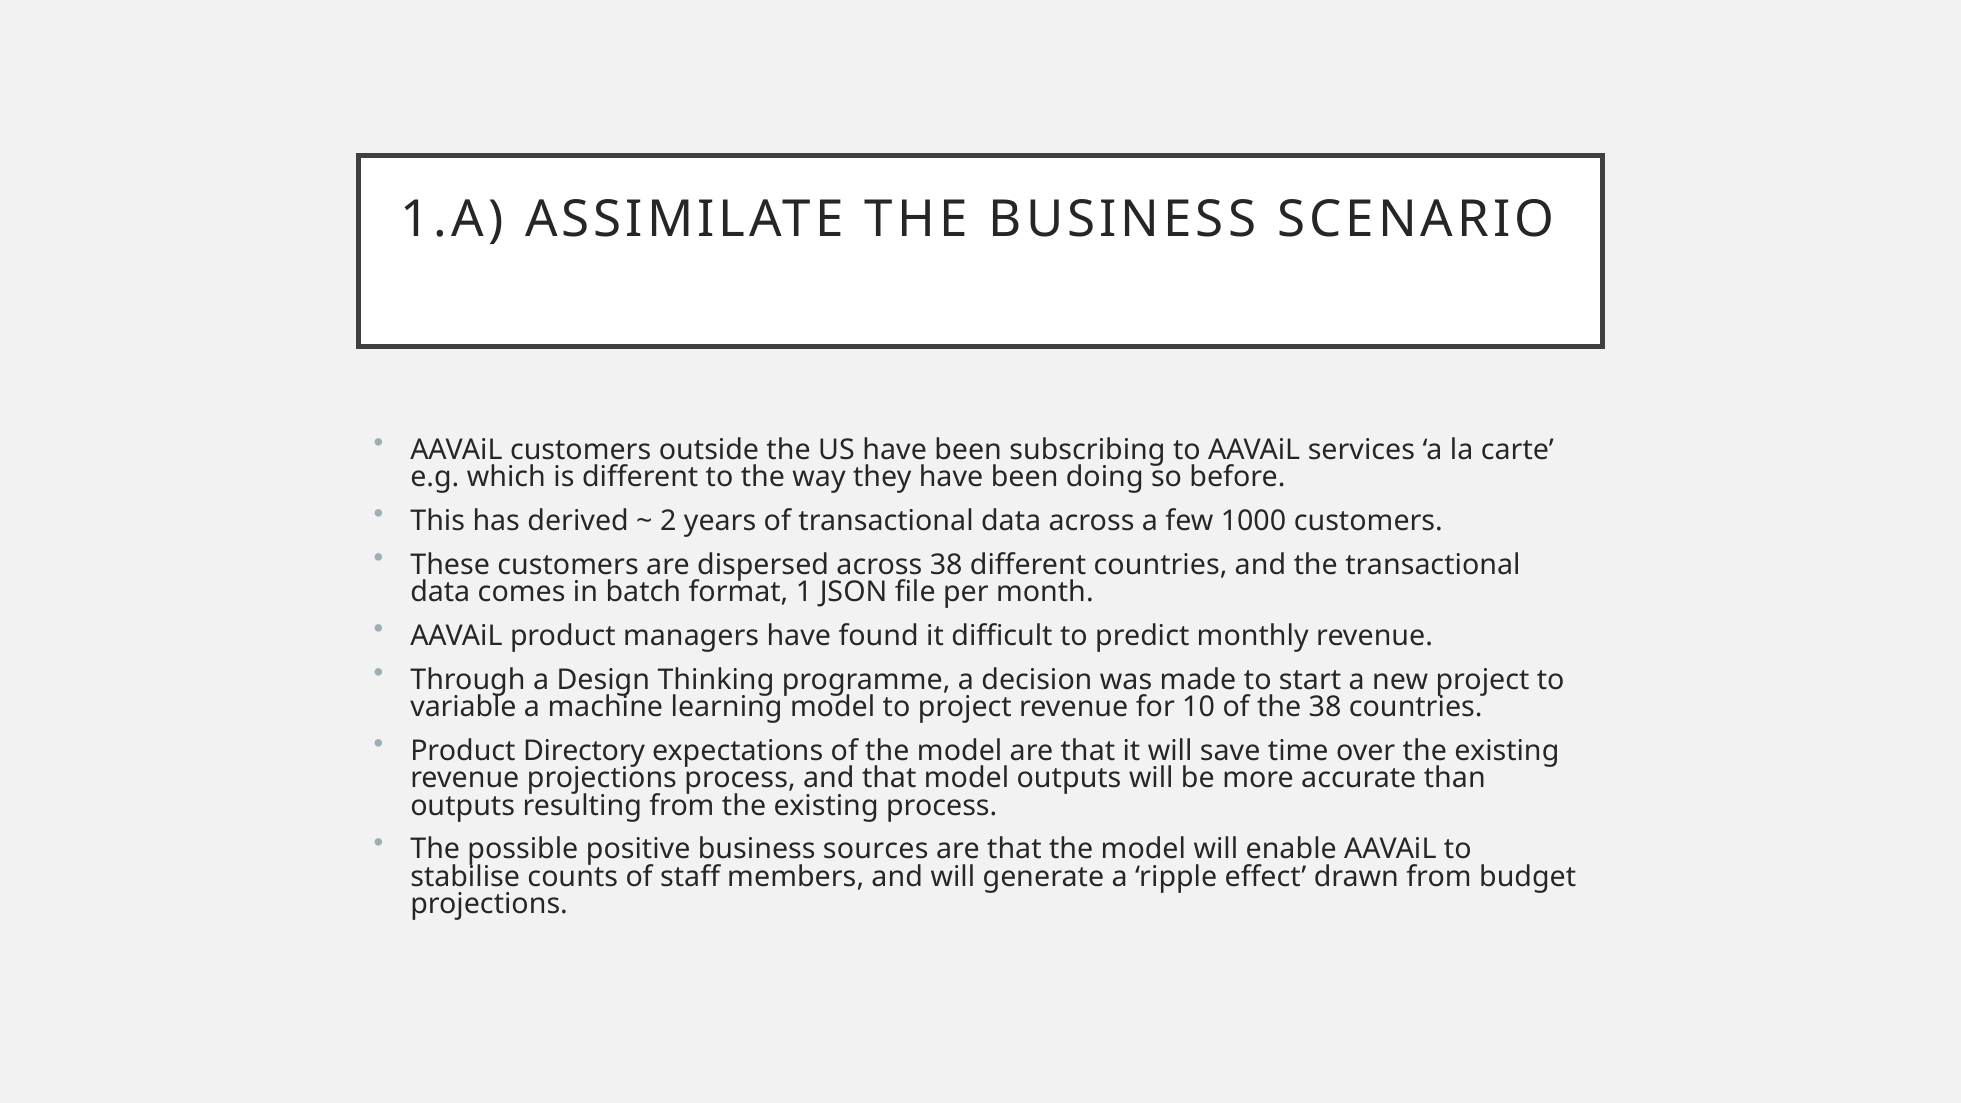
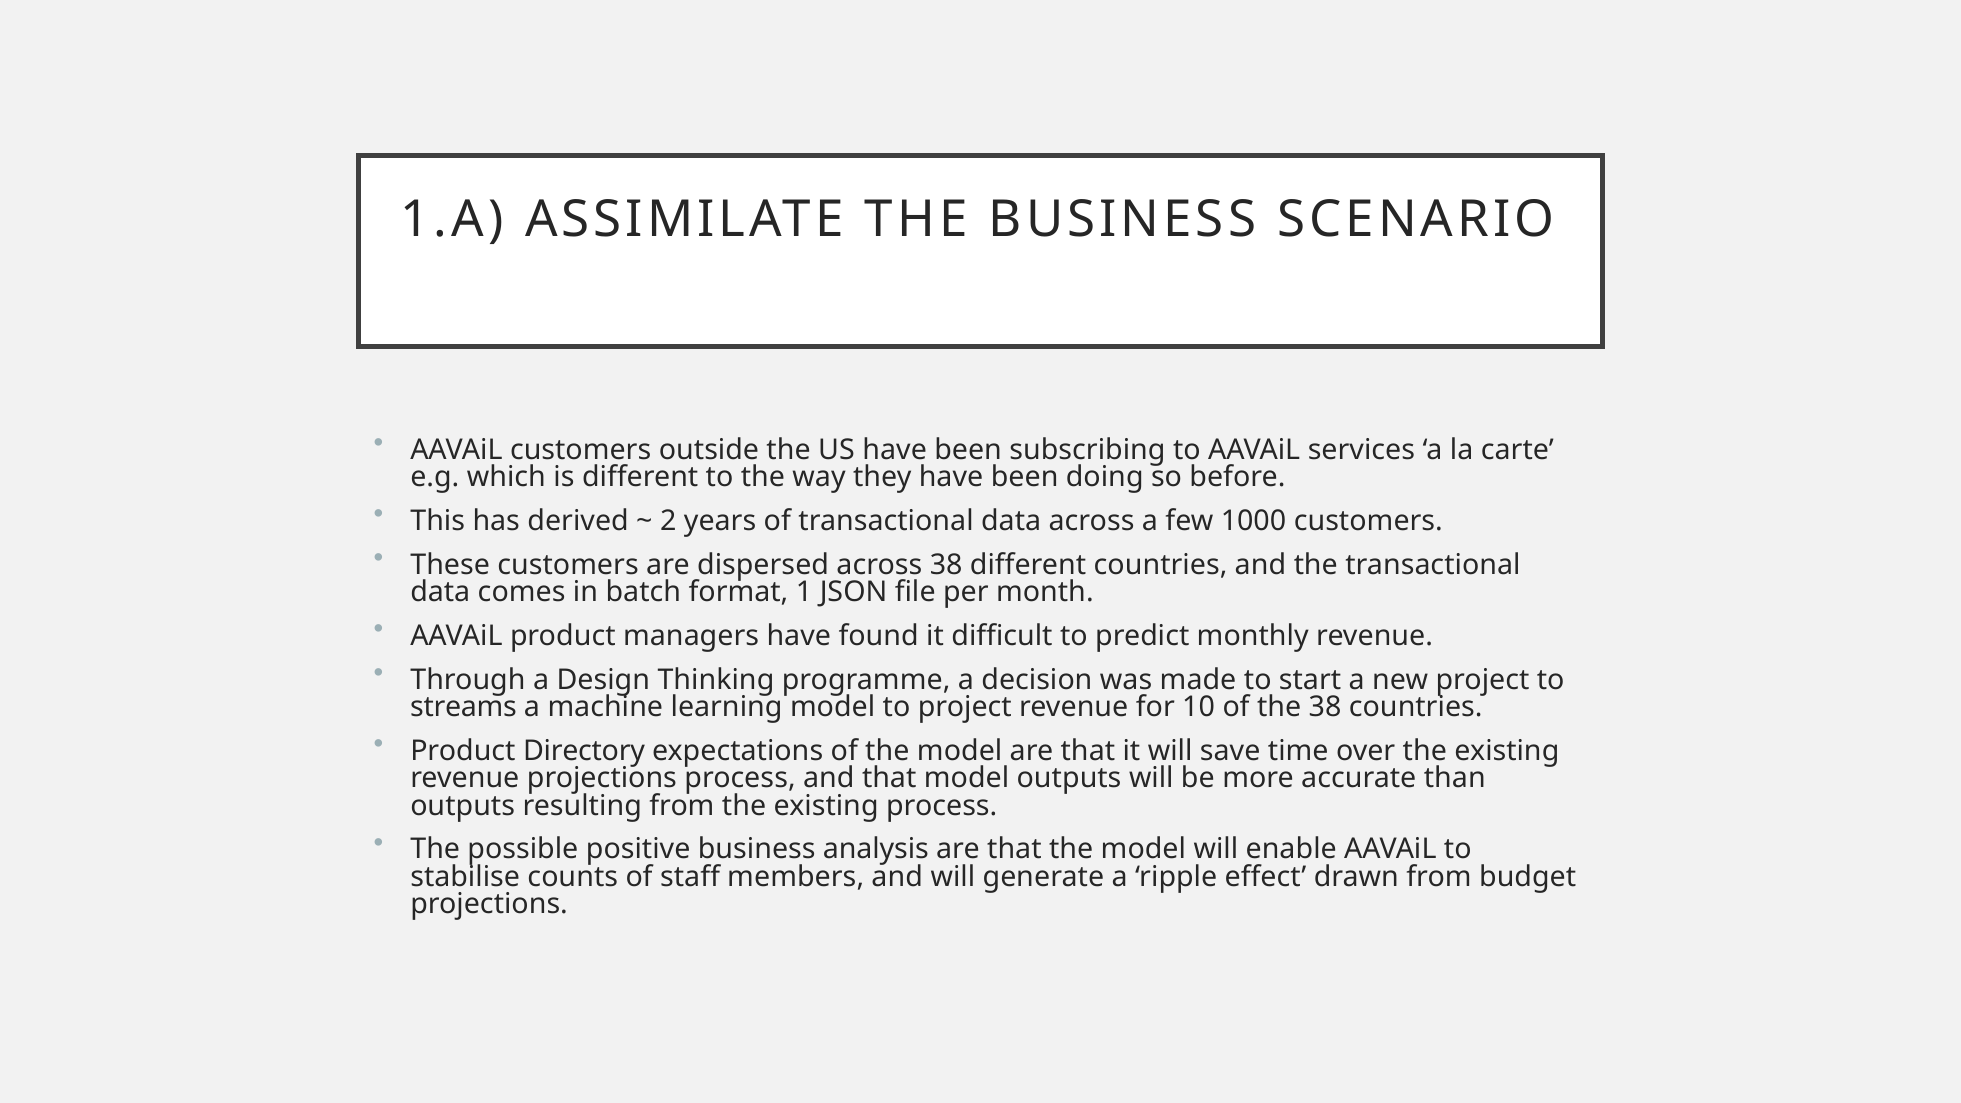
variable: variable -> streams
sources: sources -> analysis
